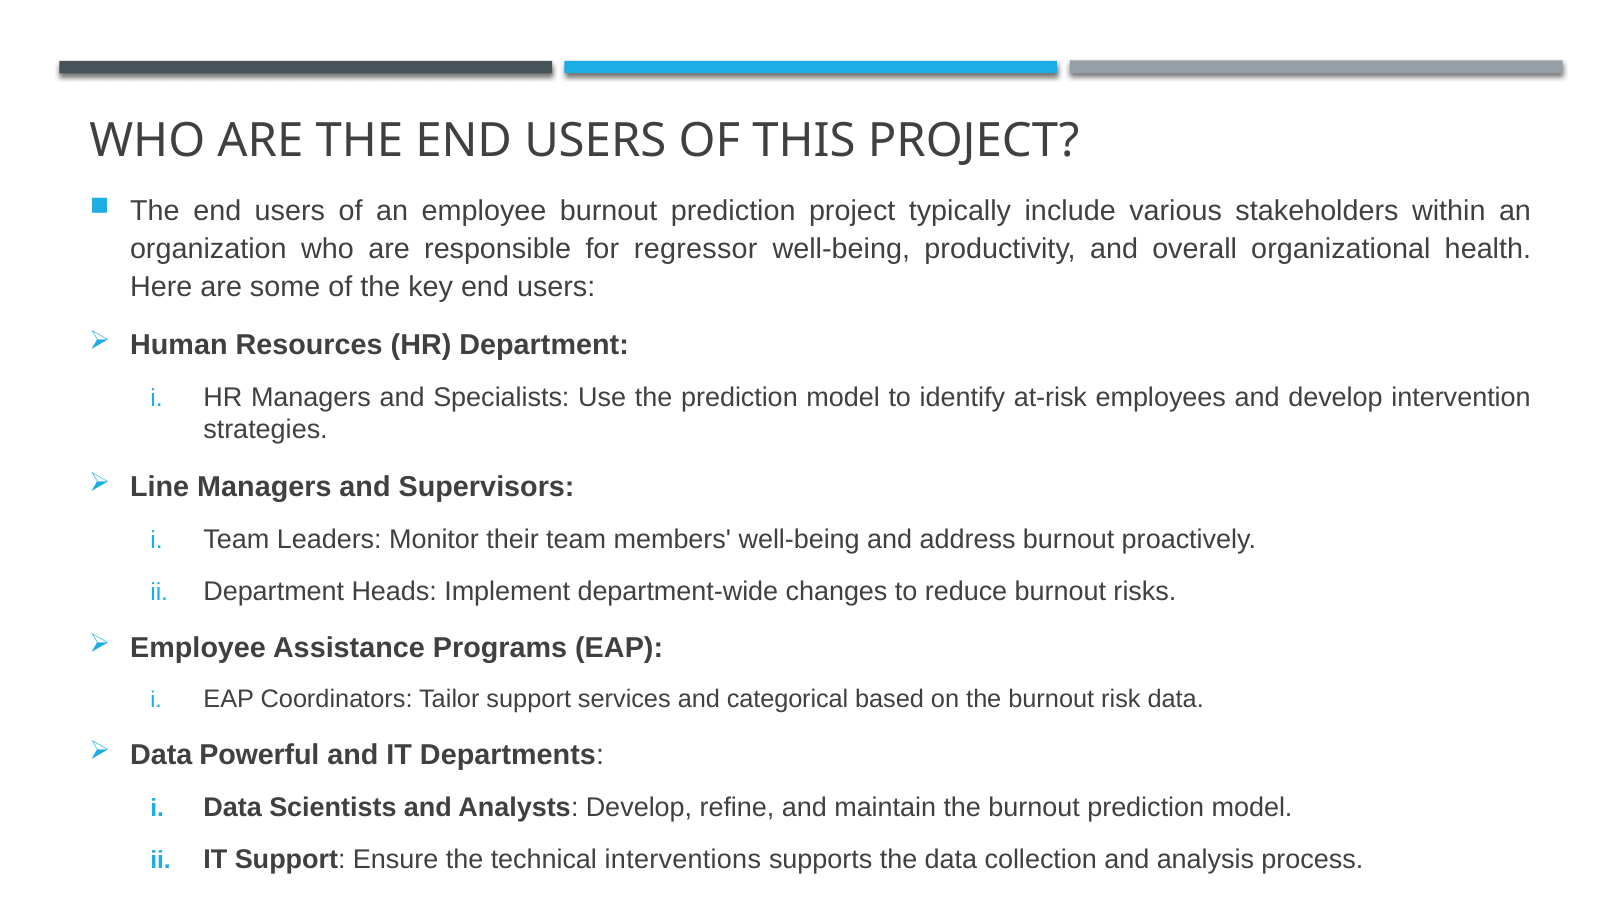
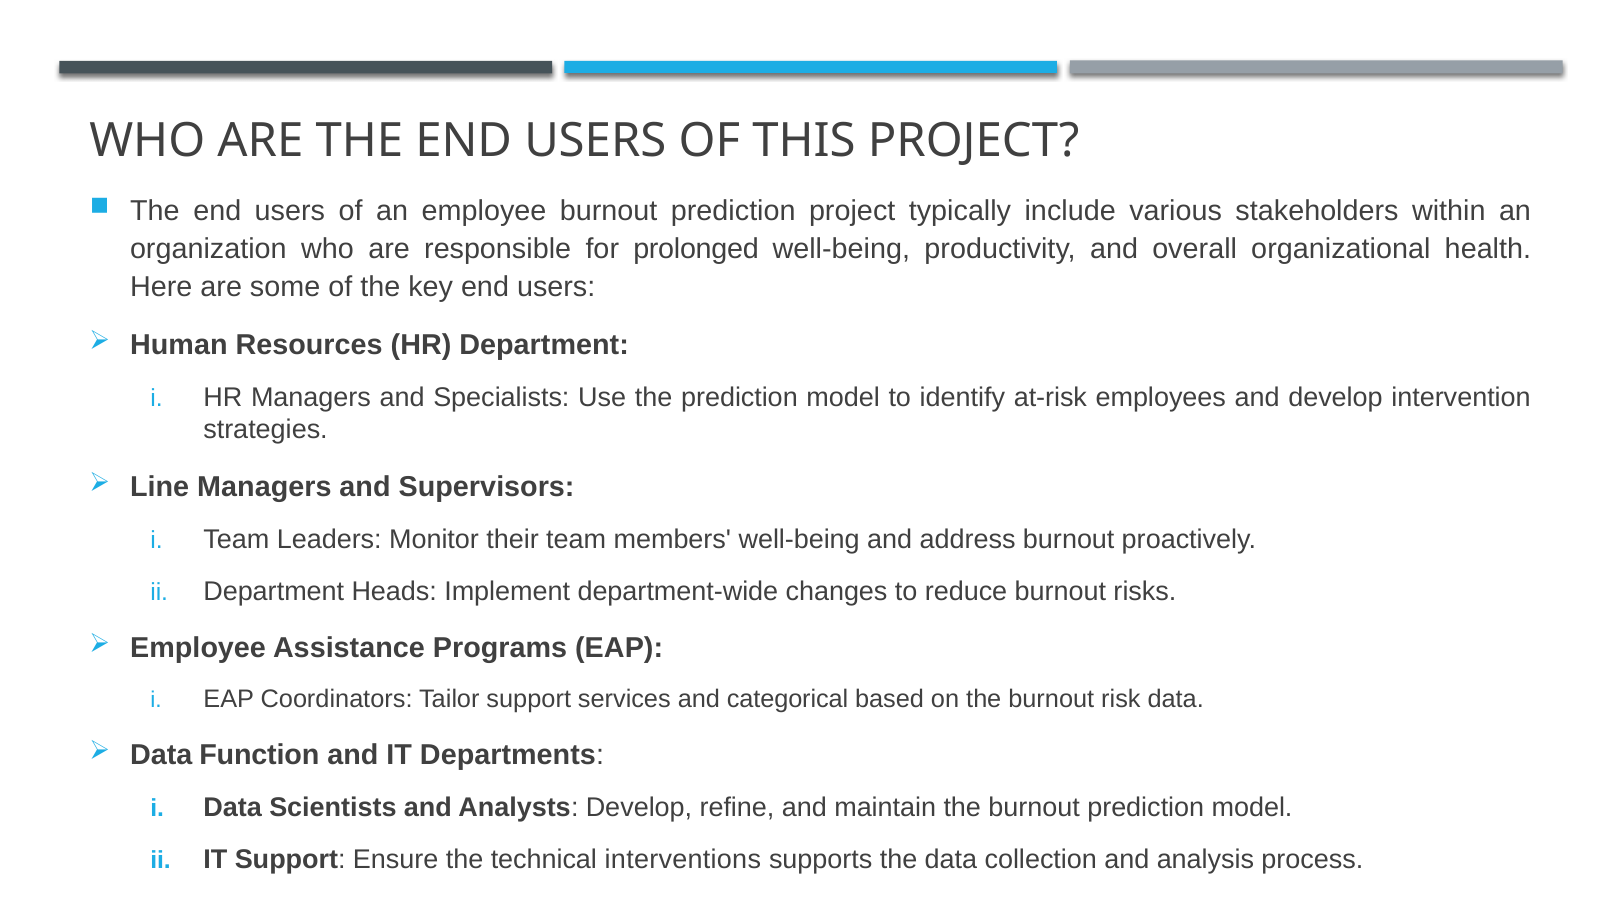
regressor: regressor -> prolonged
Powerful: Powerful -> Function
